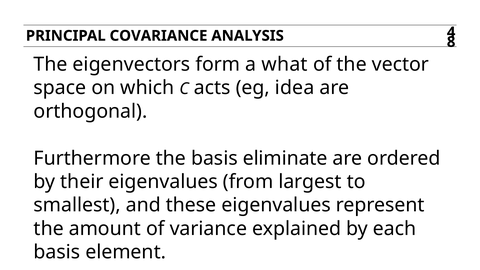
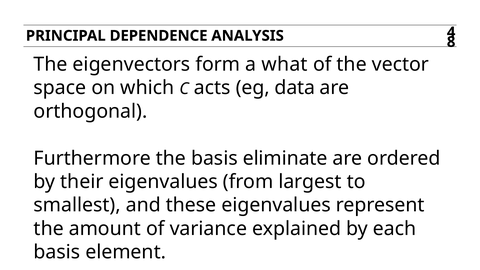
COVARIANCE: COVARIANCE -> DEPENDENCE
idea: idea -> data
